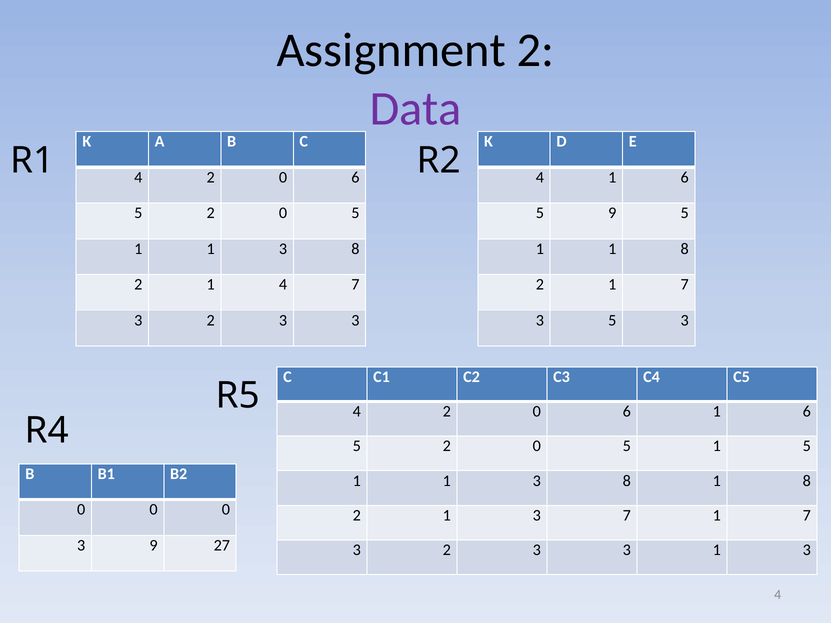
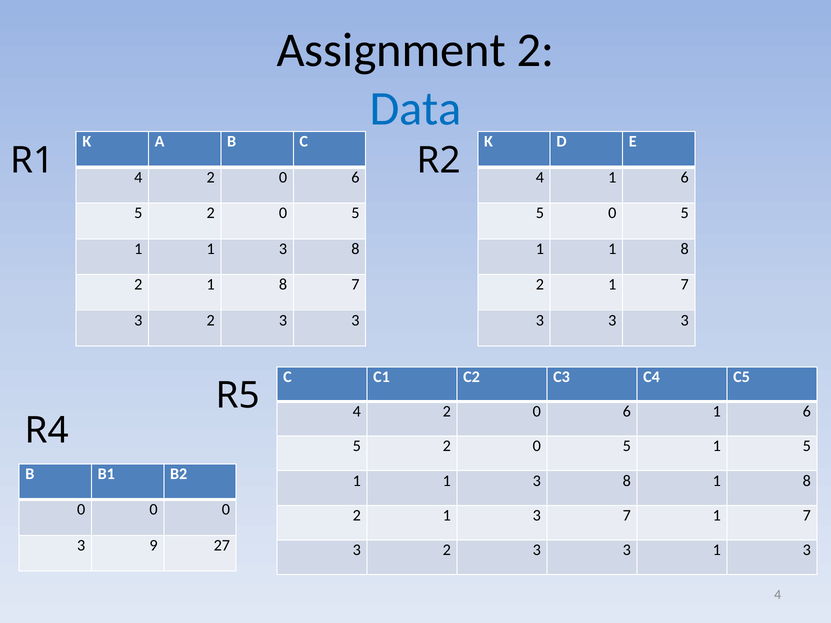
Data colour: purple -> blue
5 9: 9 -> 0
2 1 4: 4 -> 8
5 at (612, 320): 5 -> 3
